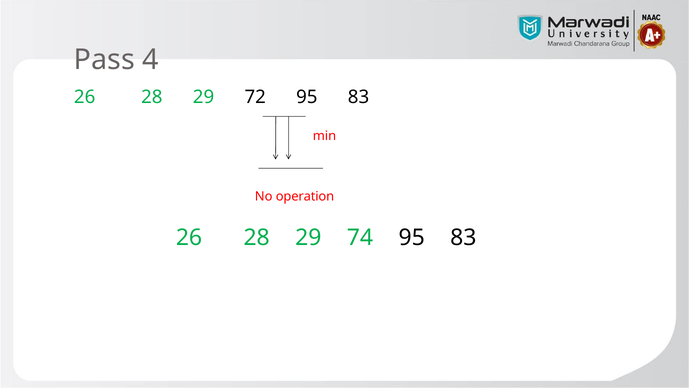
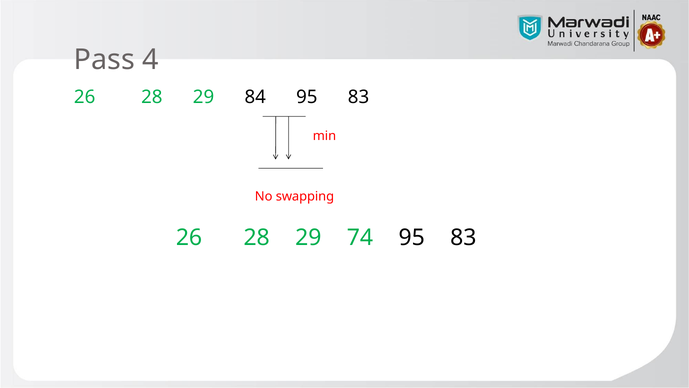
72: 72 -> 84
operation: operation -> swapping
